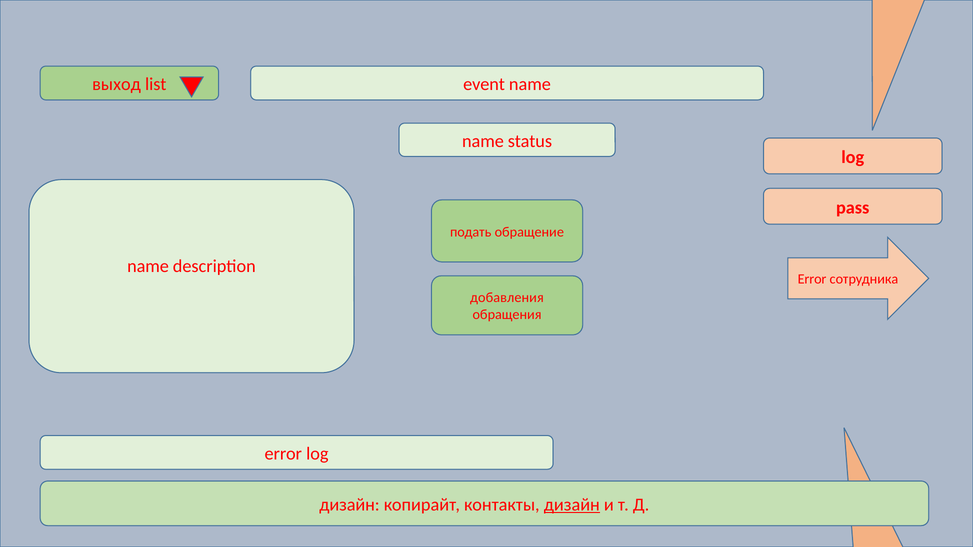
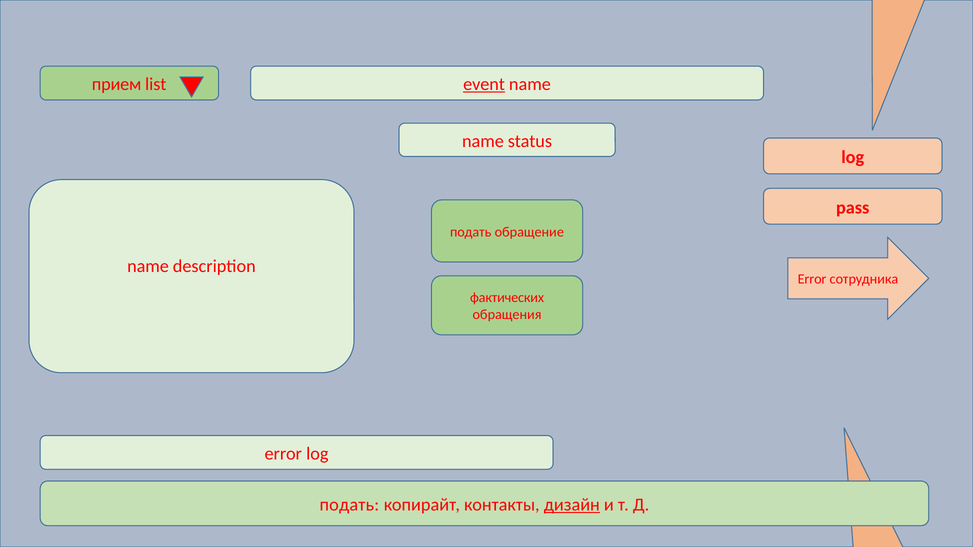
выход: выход -> прием
event underline: none -> present
добавления: добавления -> фактических
дизайн at (349, 505): дизайн -> подать
